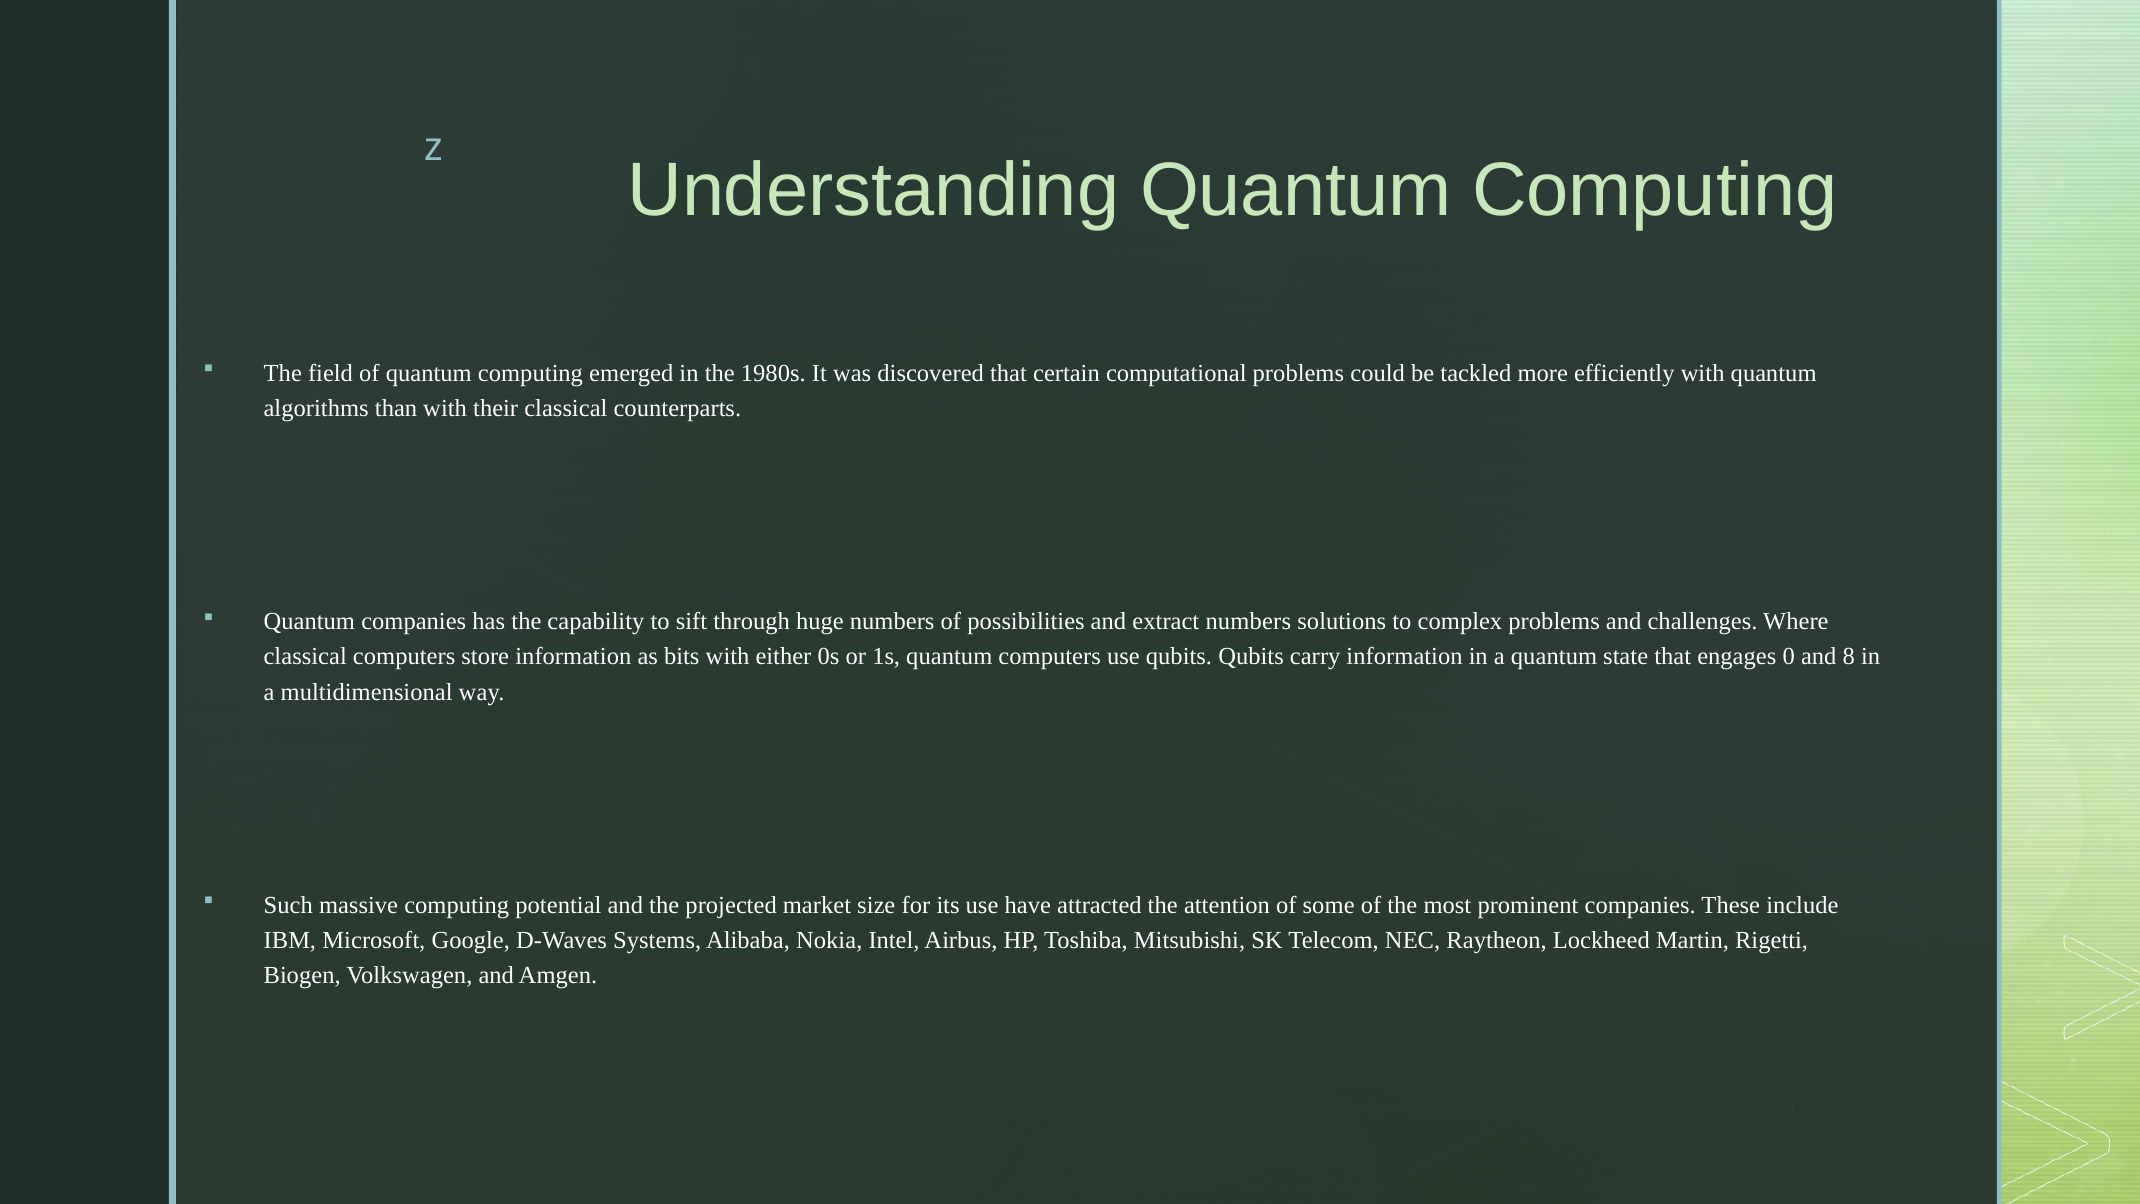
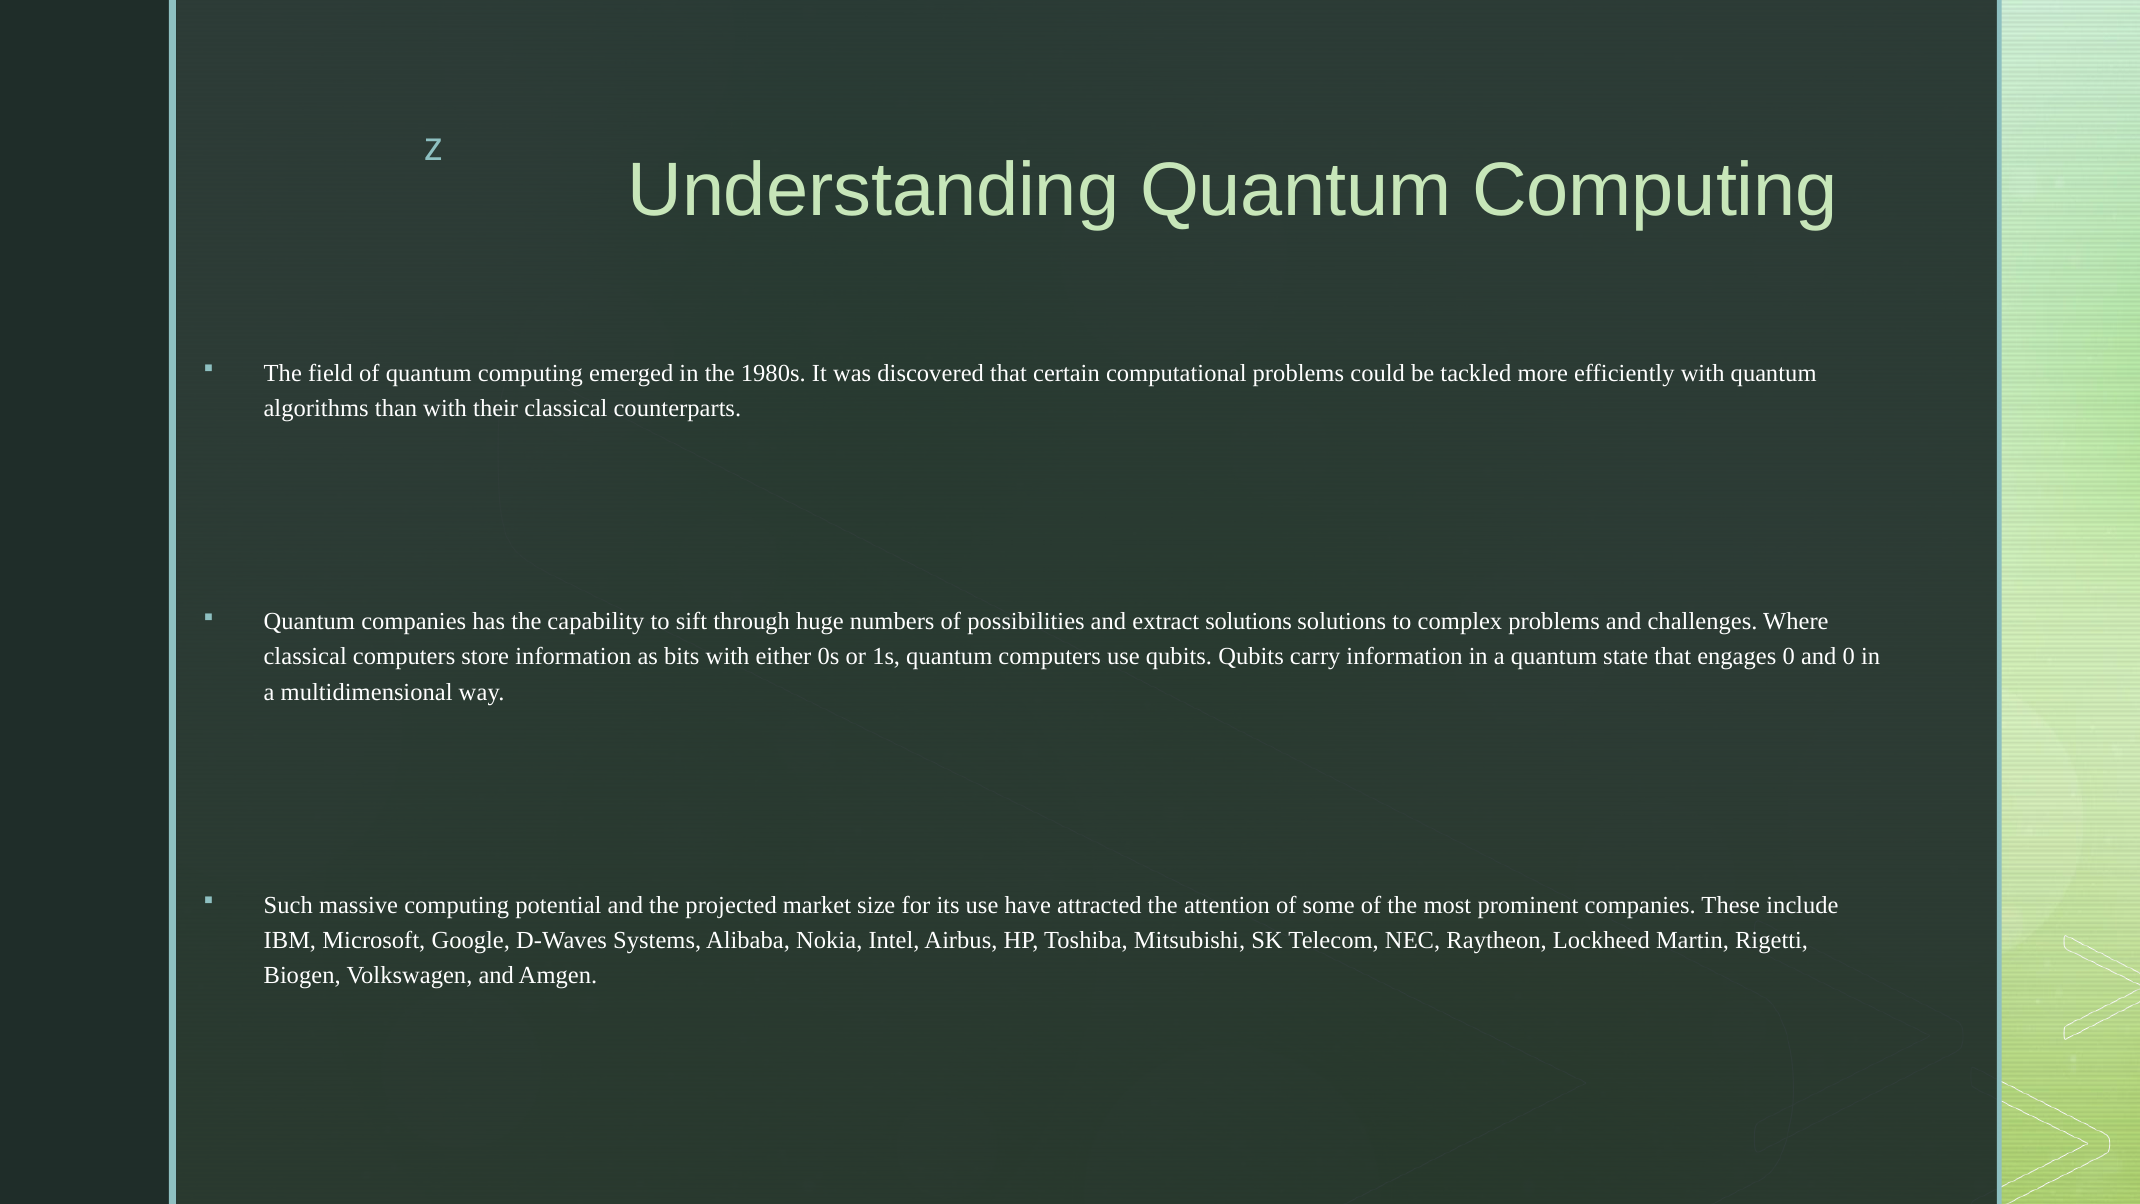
extract numbers: numbers -> solutions
and 8: 8 -> 0
